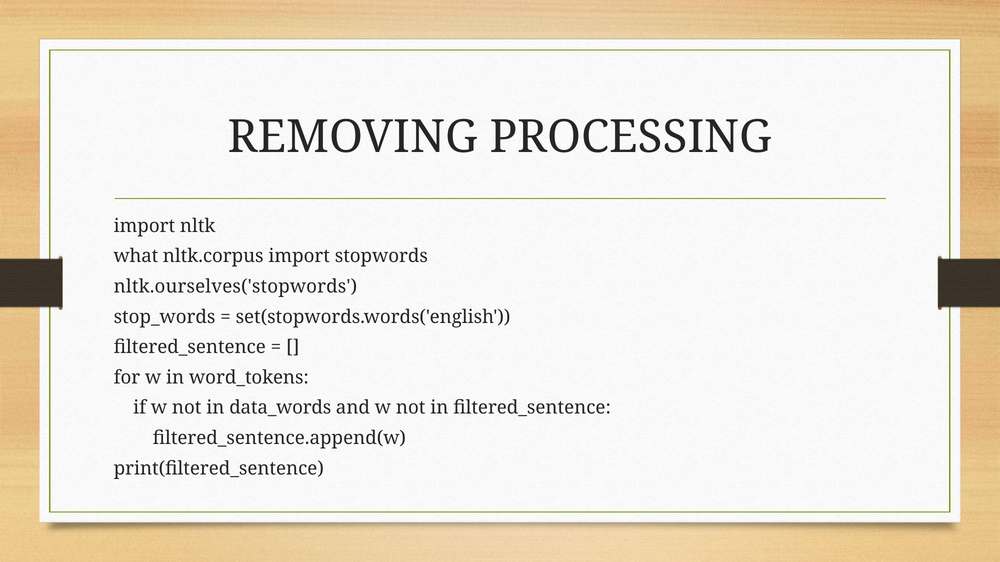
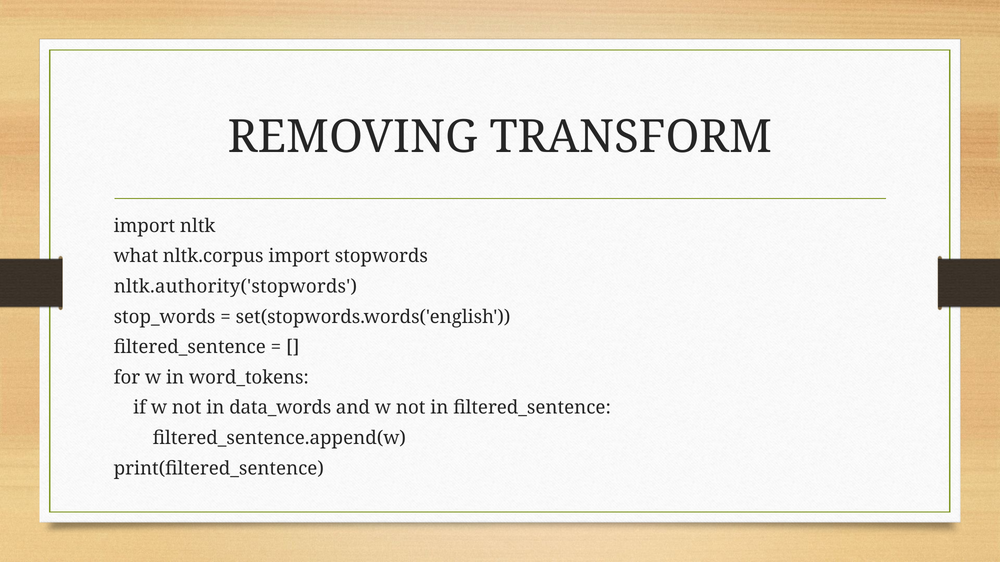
PROCESSING: PROCESSING -> TRANSFORM
nltk.ourselves('stopwords: nltk.ourselves('stopwords -> nltk.authority('stopwords
